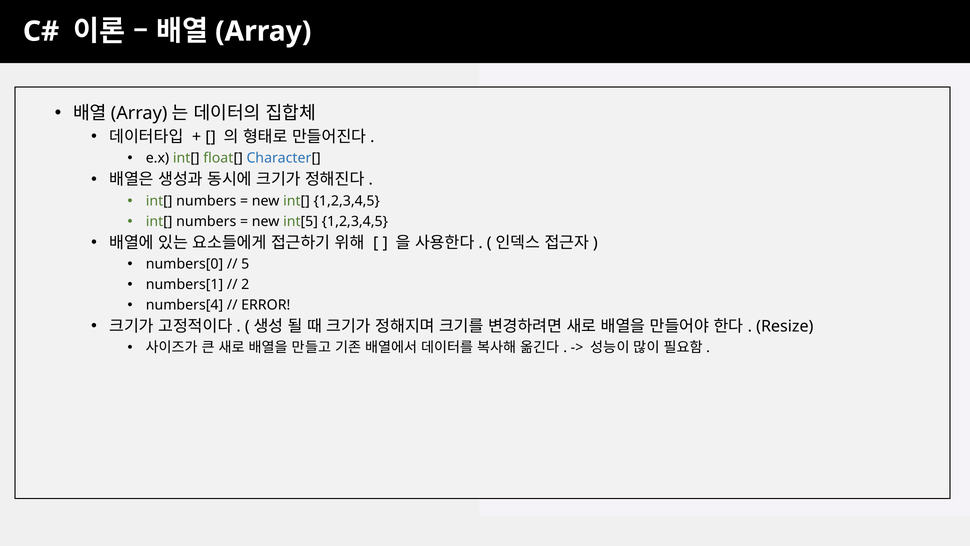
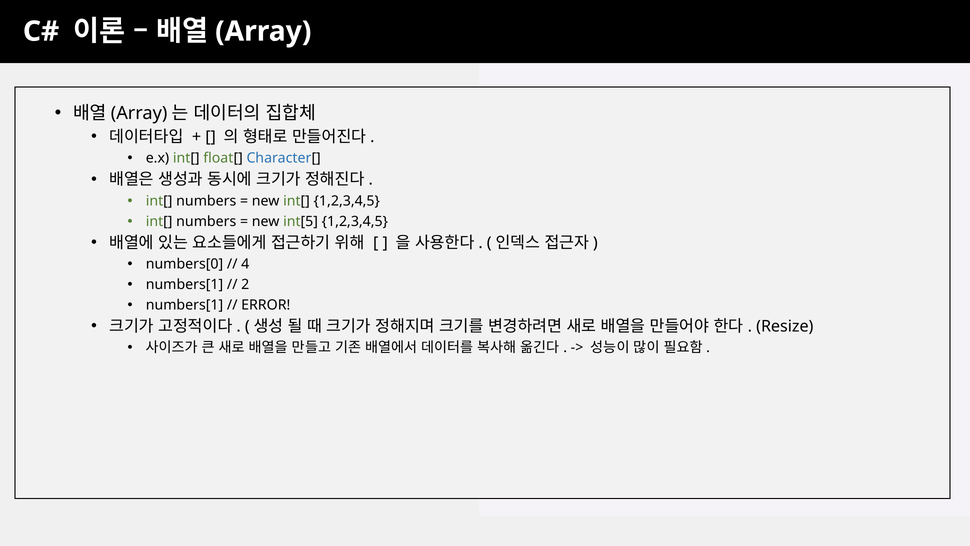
5: 5 -> 4
numbers[4 at (184, 305): numbers[4 -> numbers[1
